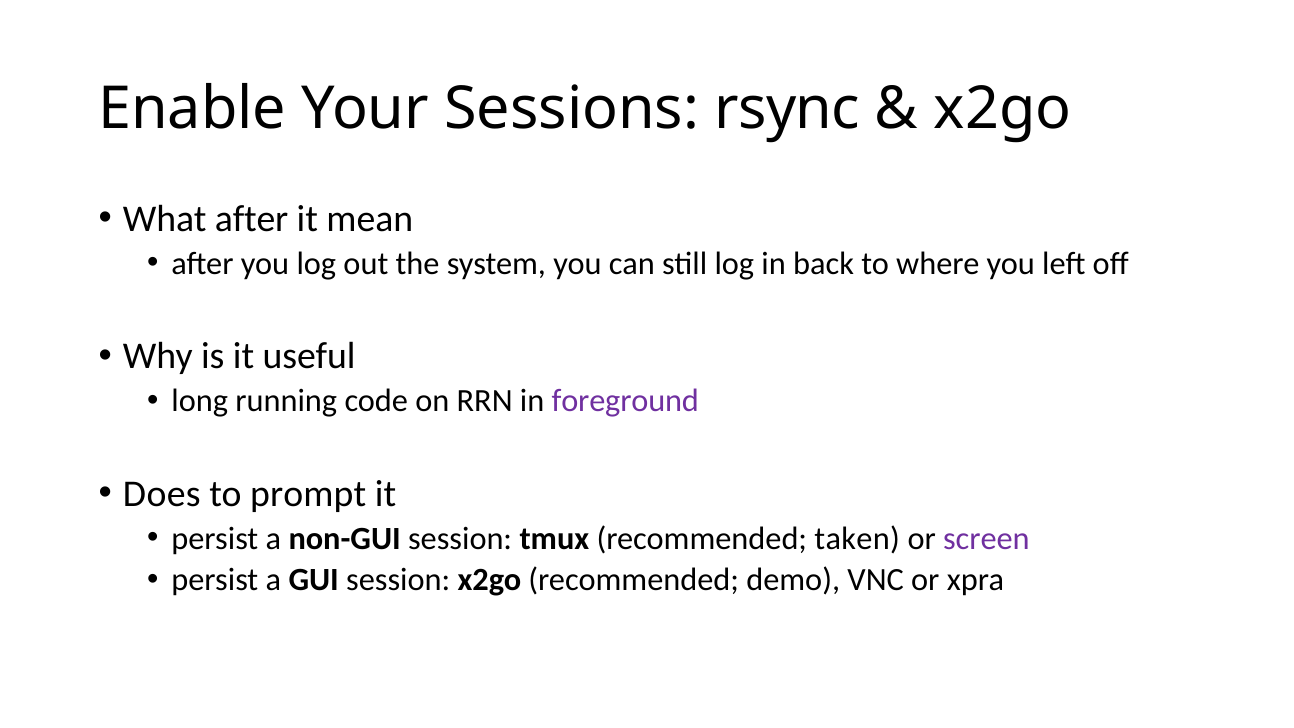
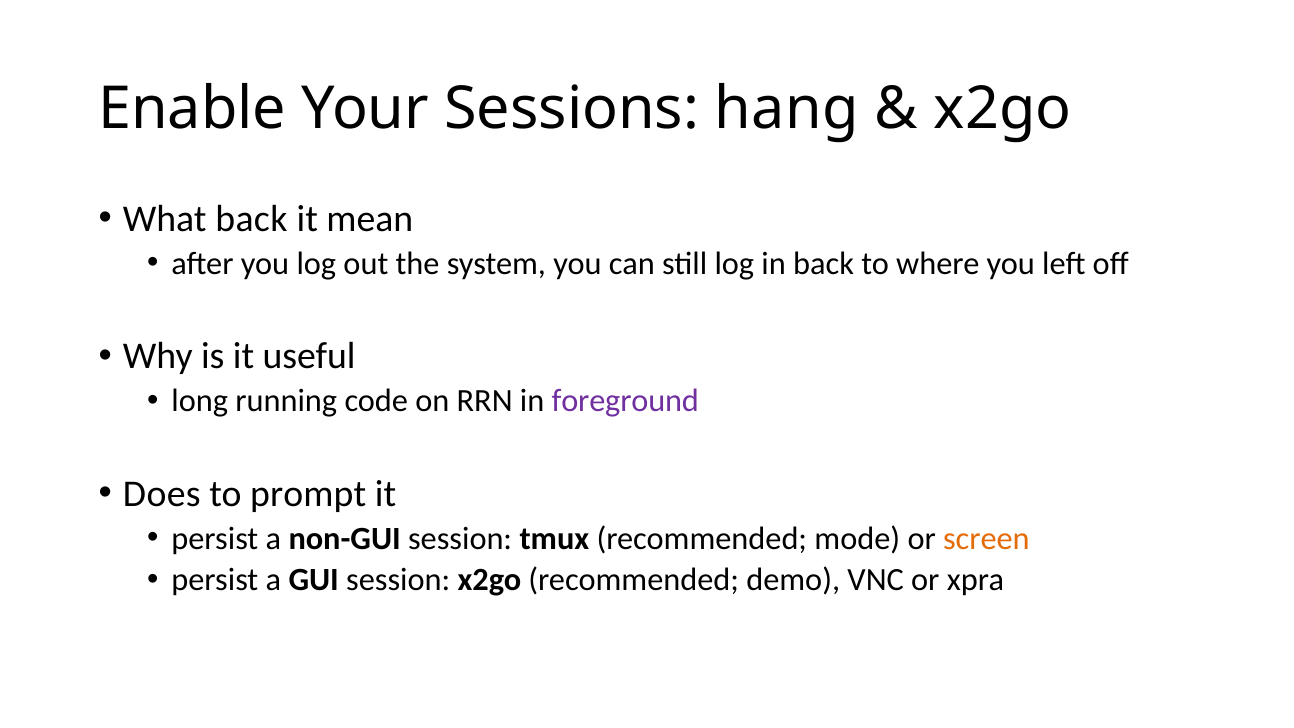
rsync: rsync -> hang
What after: after -> back
taken: taken -> mode
screen colour: purple -> orange
